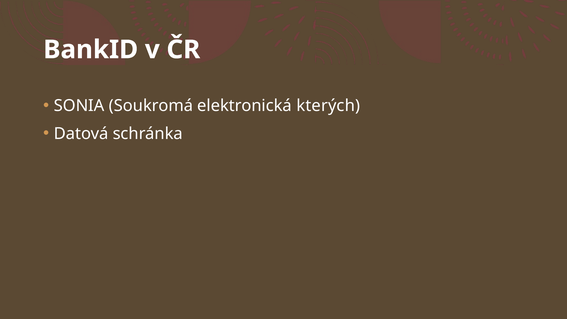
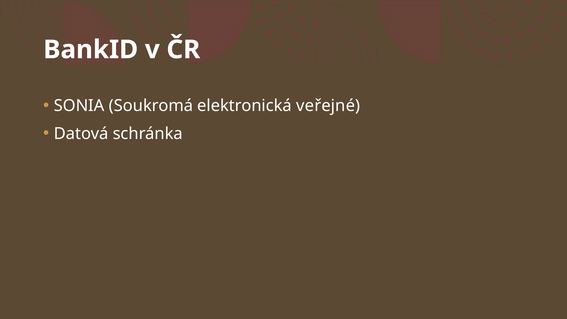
kterých: kterých -> veřejné
